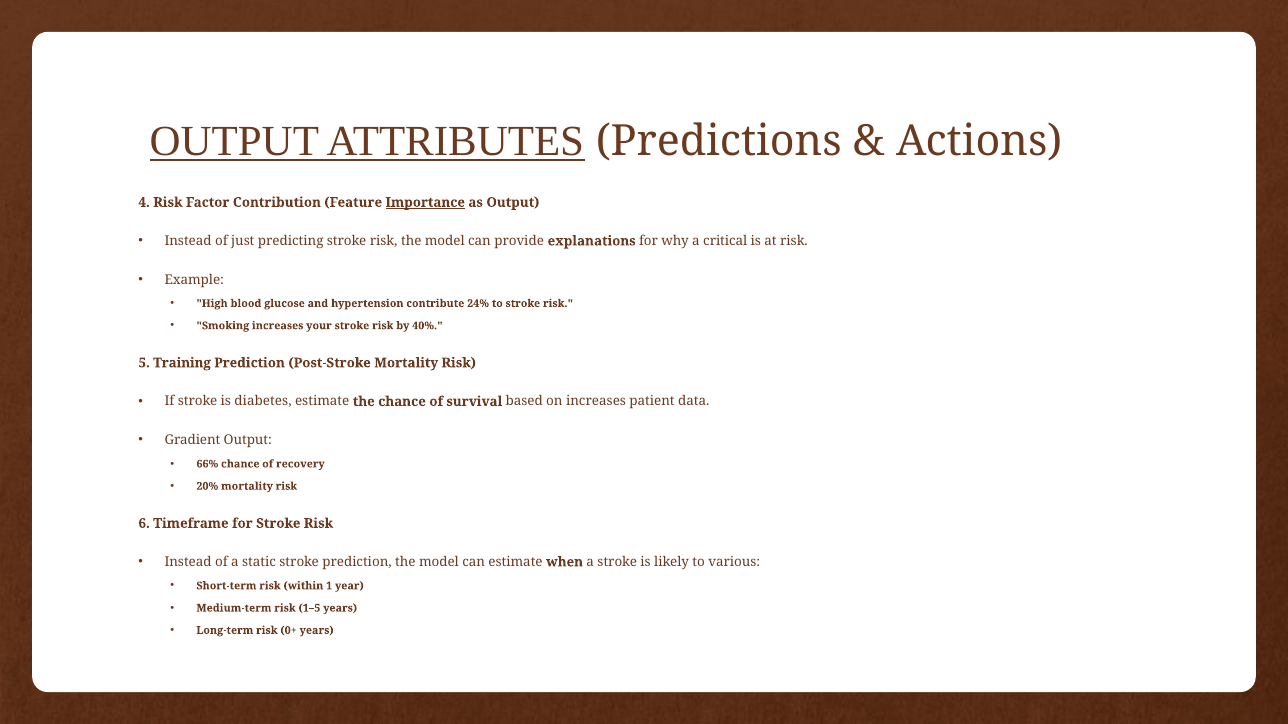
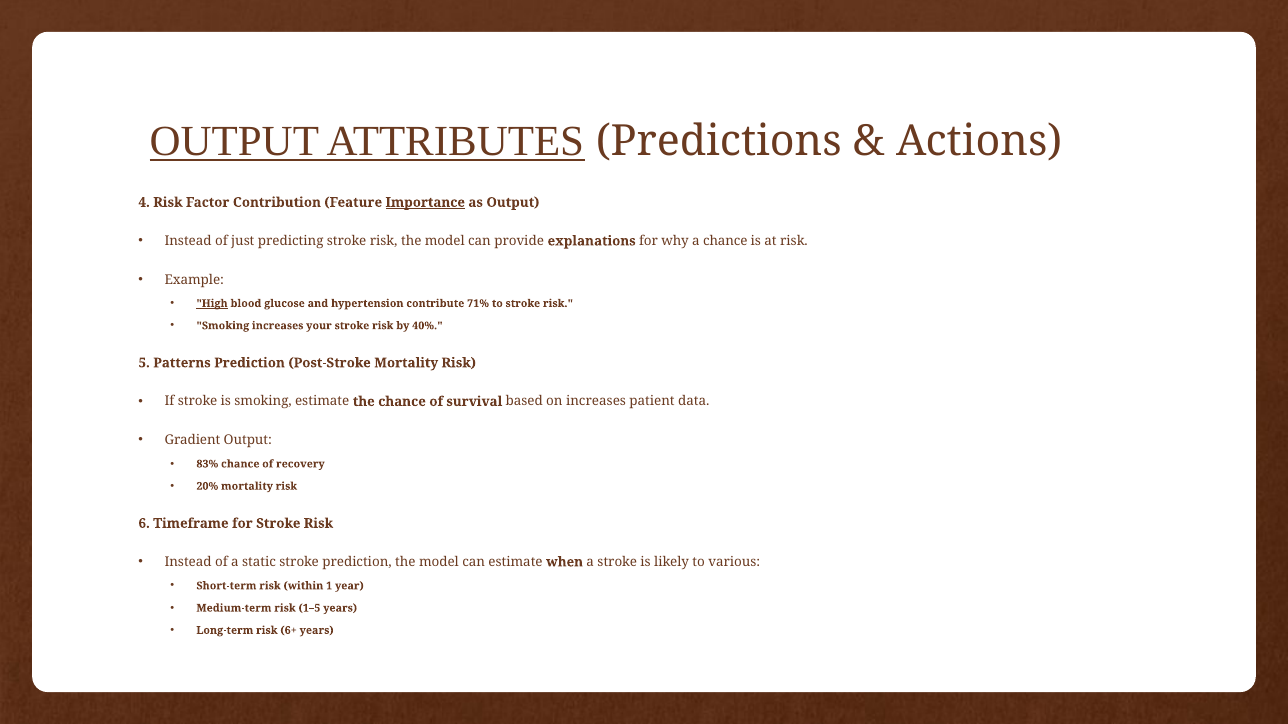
a critical: critical -> chance
High underline: none -> present
24%: 24% -> 71%
Training: Training -> Patterns
is diabetes: diabetes -> smoking
66%: 66% -> 83%
0+: 0+ -> 6+
